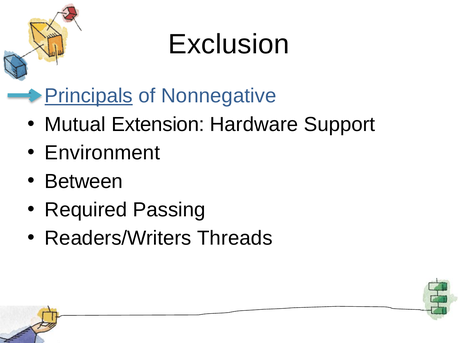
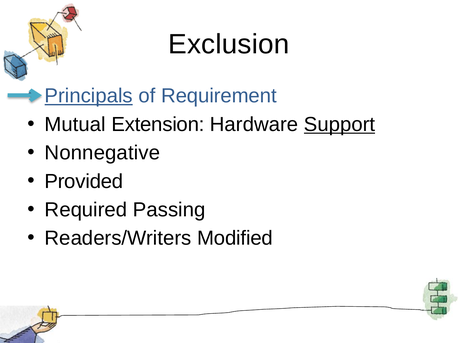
Nonnegative: Nonnegative -> Requirement
Support underline: none -> present
Environment: Environment -> Nonnegative
Between: Between -> Provided
Threads: Threads -> Modified
